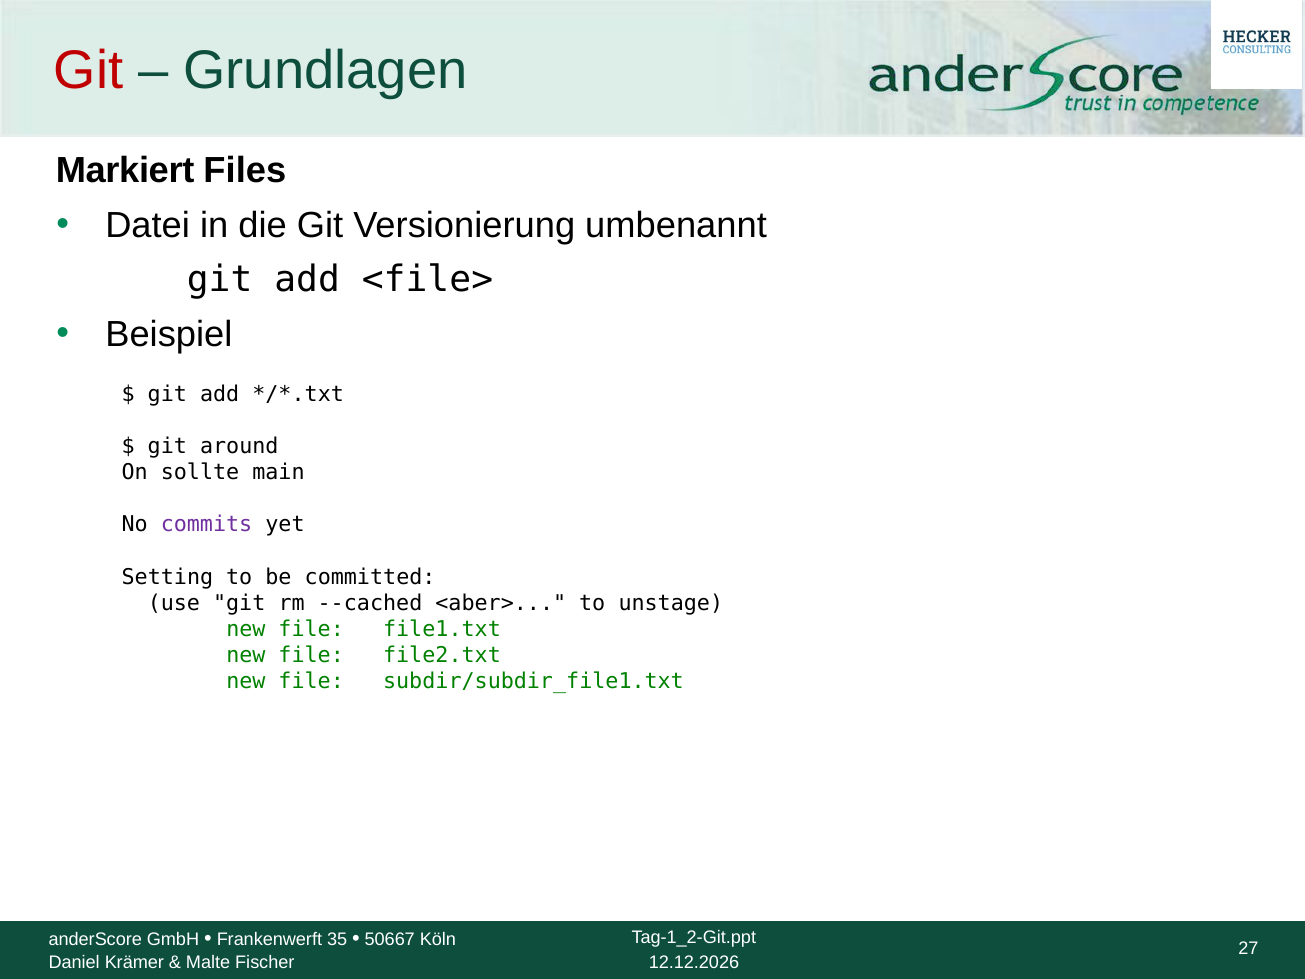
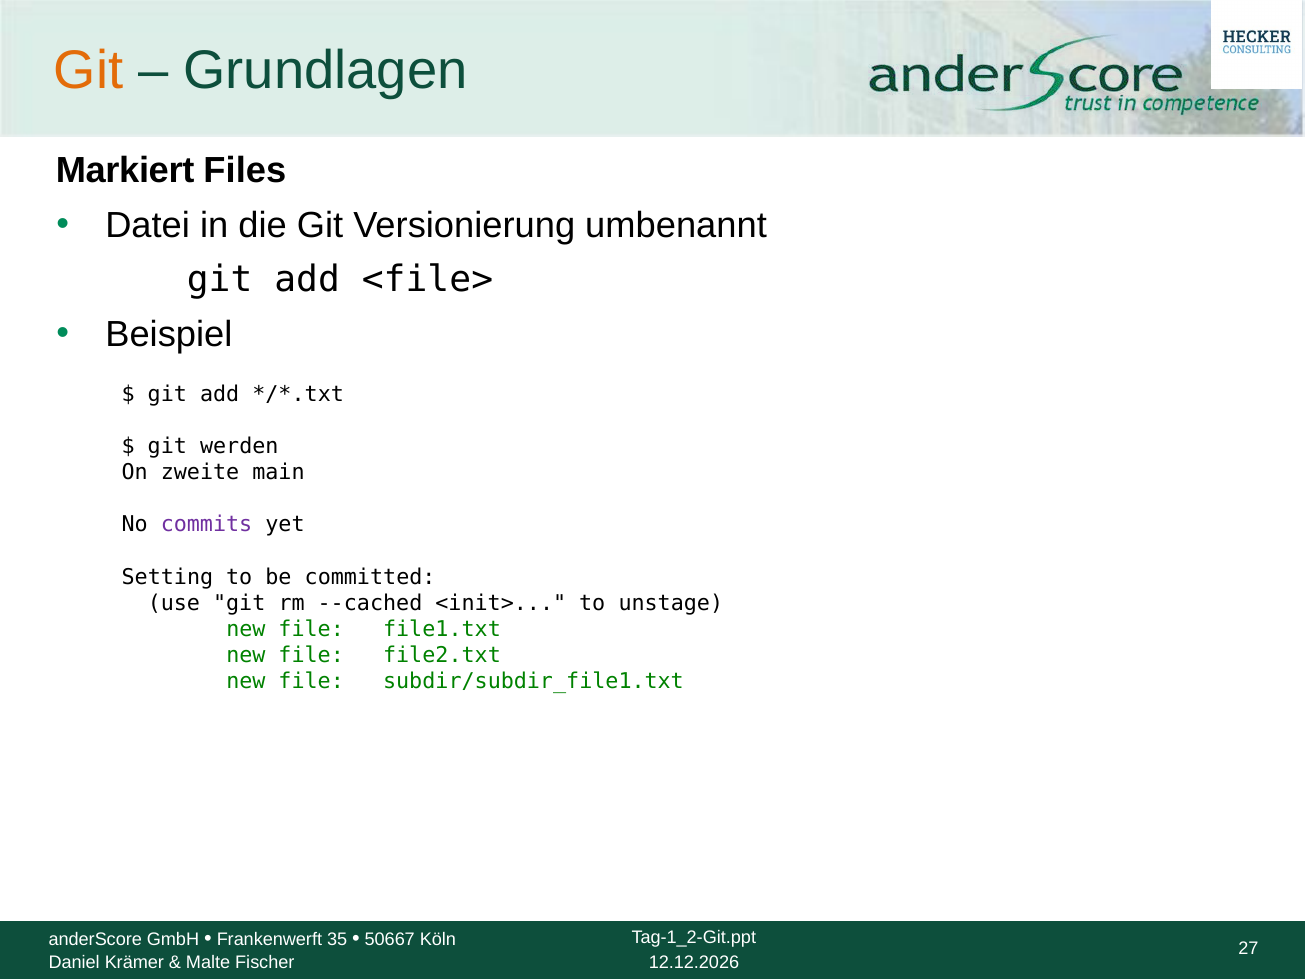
Git at (89, 70) colour: red -> orange
around: around -> werden
sollte: sollte -> zweite
<aber>: <aber> -> <init>
